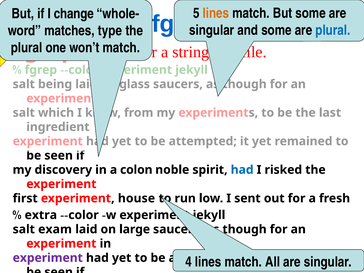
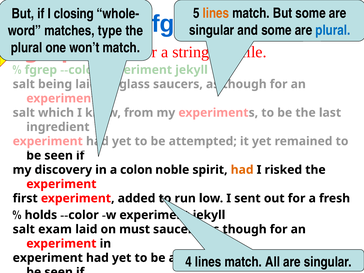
change: change -> closing
had at (242, 170) colour: blue -> orange
house: house -> added
extra: extra -> holds
large: large -> must
experiment at (48, 258) colour: purple -> black
